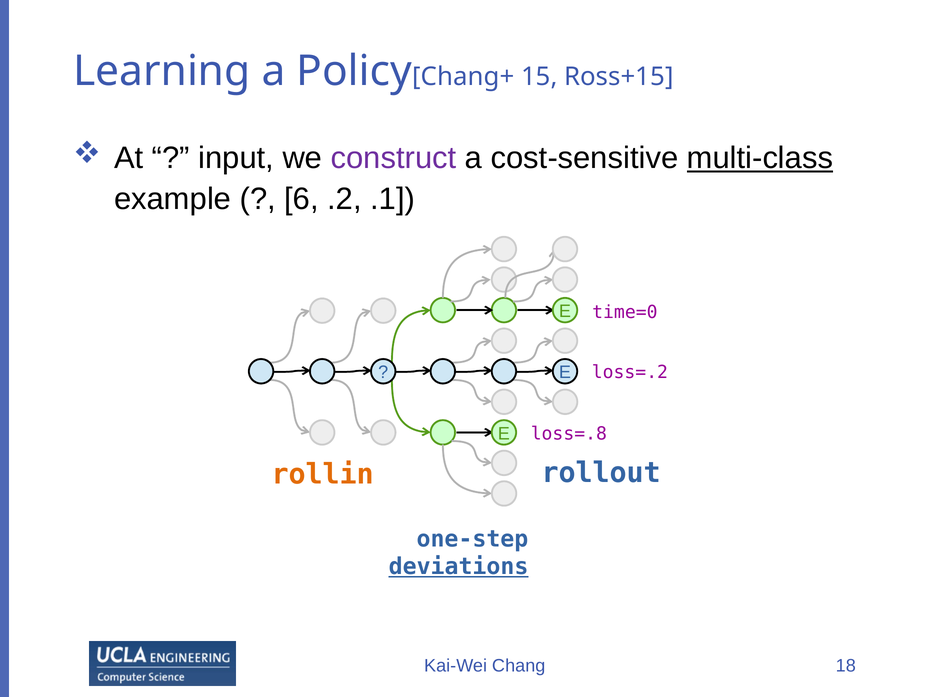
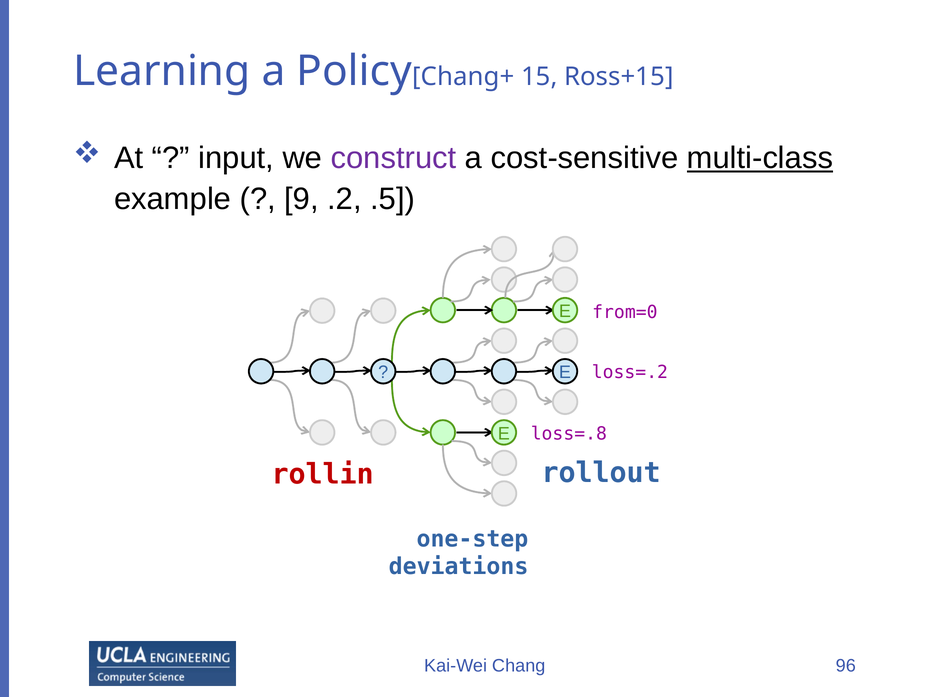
6: 6 -> 9
.1: .1 -> .5
time=0: time=0 -> from=0
rollin colour: orange -> red
deviations underline: present -> none
18: 18 -> 96
